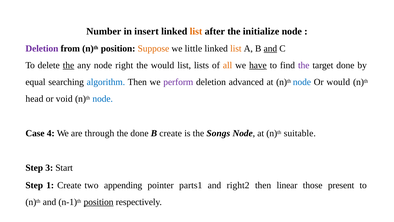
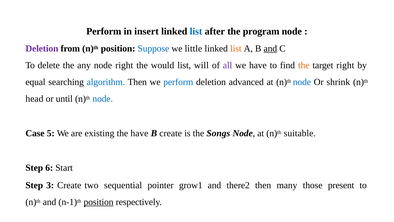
Number at (104, 31): Number -> Perform
list at (196, 31) colour: orange -> blue
initialize: initialize -> program
Suppose colour: orange -> blue
the at (69, 65) underline: present -> none
lists: lists -> will
all colour: orange -> purple
have at (258, 65) underline: present -> none
the at (304, 65) colour: purple -> orange
target done: done -> right
perform at (178, 82) colour: purple -> blue
Or would: would -> shrink
void: void -> until
4: 4 -> 5
through: through -> existing
the done: done -> have
3: 3 -> 6
1: 1 -> 3
appending: appending -> sequential
parts1: parts1 -> grow1
right2: right2 -> there2
linear: linear -> many
